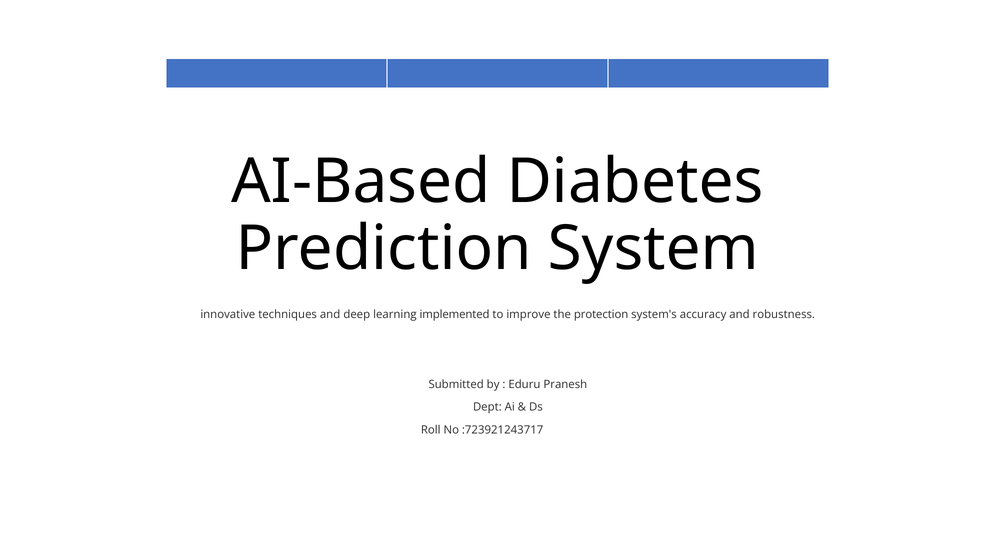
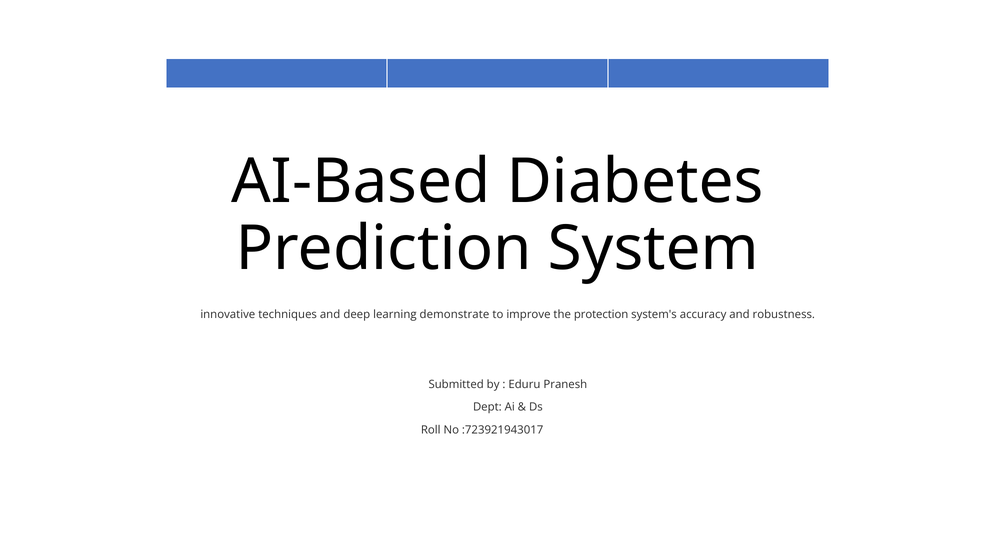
implemented: implemented -> demonstrate
:723921243717: :723921243717 -> :723921943017
